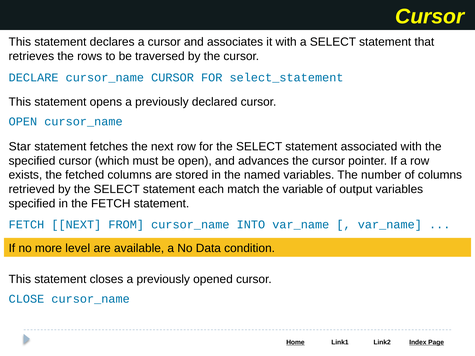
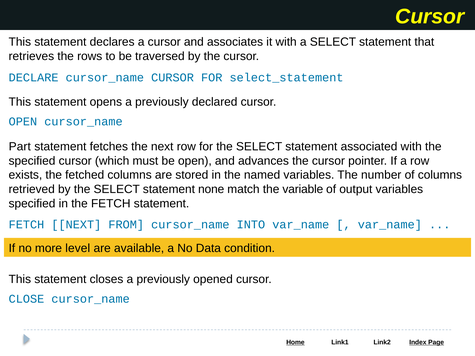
Star: Star -> Part
each: each -> none
